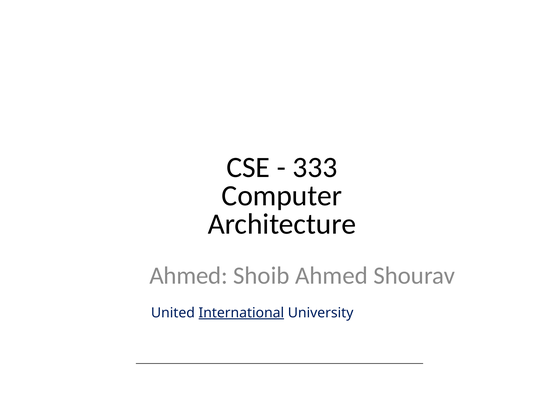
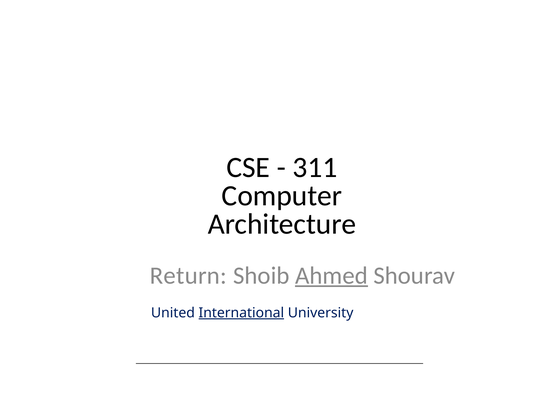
333: 333 -> 311
Ahmed at (189, 276): Ahmed -> Return
Ahmed at (331, 276) underline: none -> present
